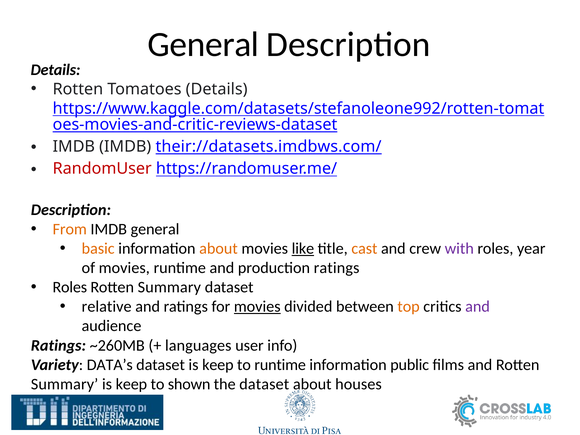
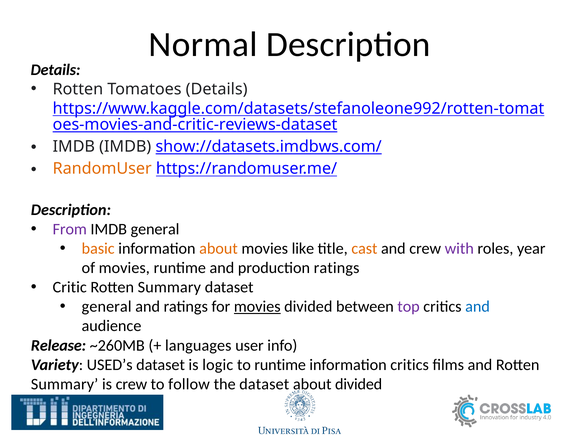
General at (203, 44): General -> Normal
their://datasets.imdbws.com/: their://datasets.imdbws.com/ -> show://datasets.imdbws.com/
RandomUser colour: red -> orange
From colour: orange -> purple
like underline: present -> none
Roles at (70, 287): Roles -> Critic
relative at (107, 307): relative -> general
top colour: orange -> purple
and at (478, 307) colour: purple -> blue
Ratings at (58, 345): Ratings -> Release
DATA’s: DATA’s -> USED’s
dataset is keep: keep -> logic
information public: public -> critics
keep at (131, 384): keep -> crew
shown: shown -> follow
about houses: houses -> divided
